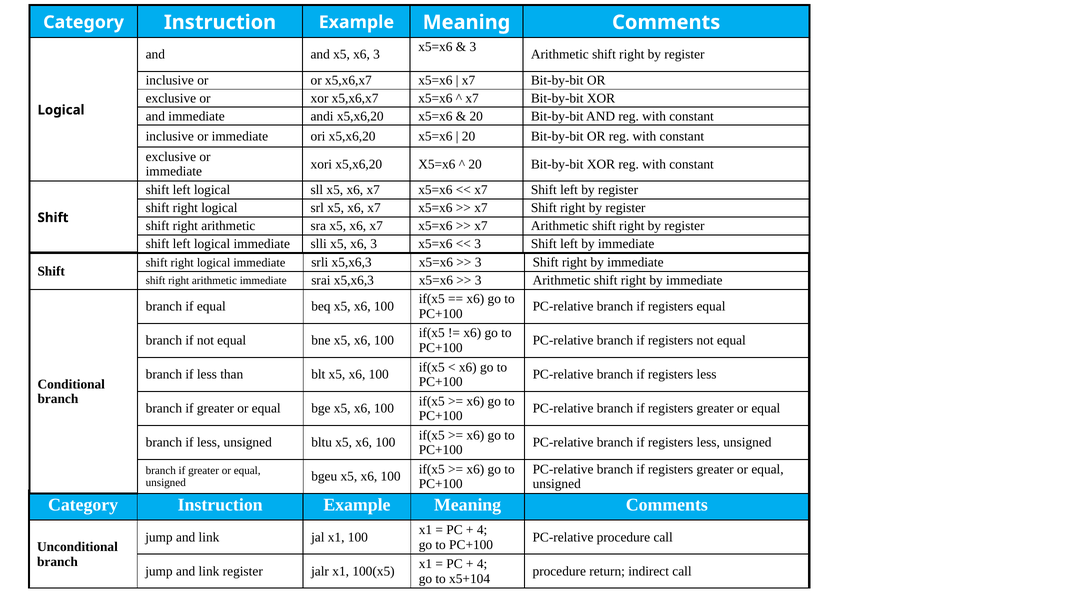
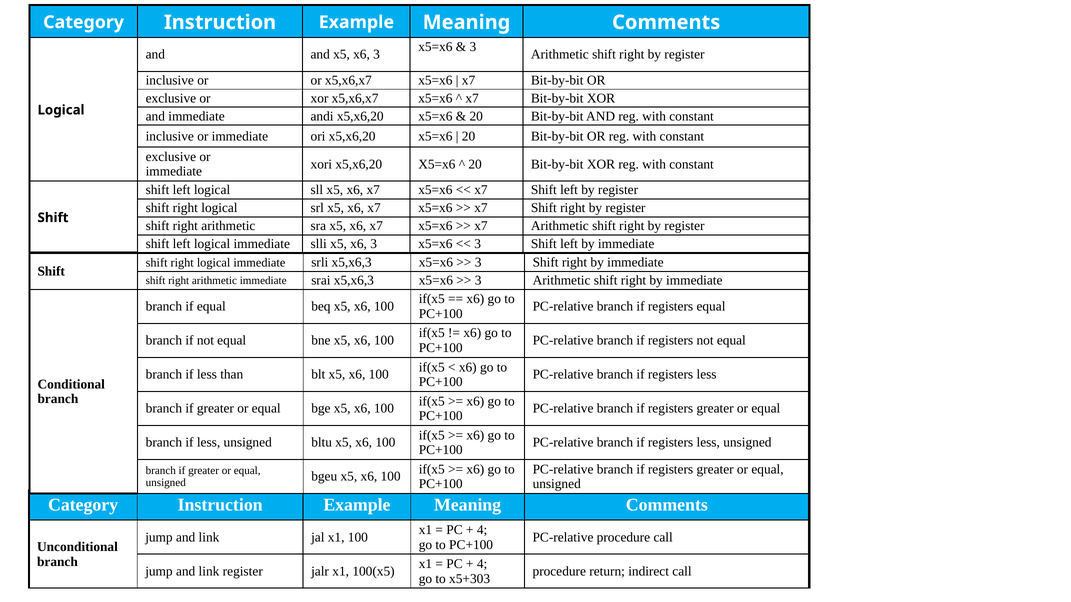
x5+104: x5+104 -> x5+303
